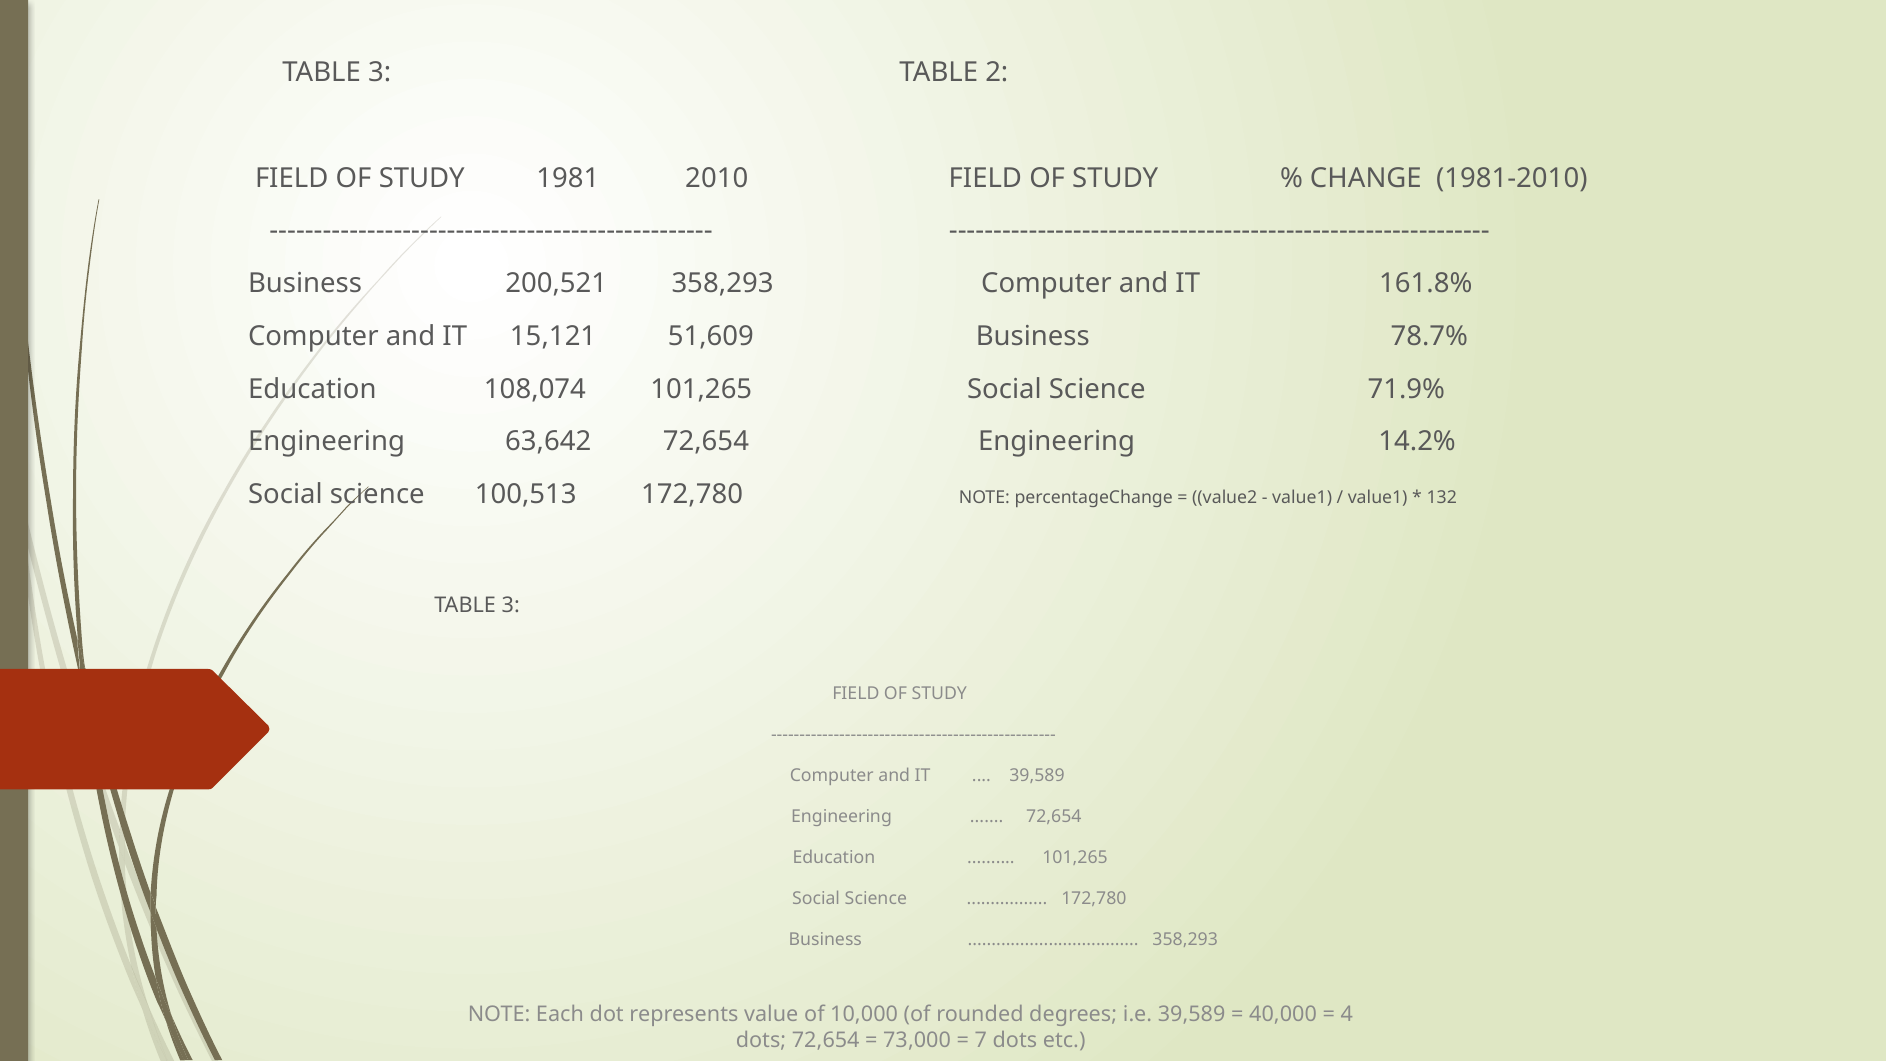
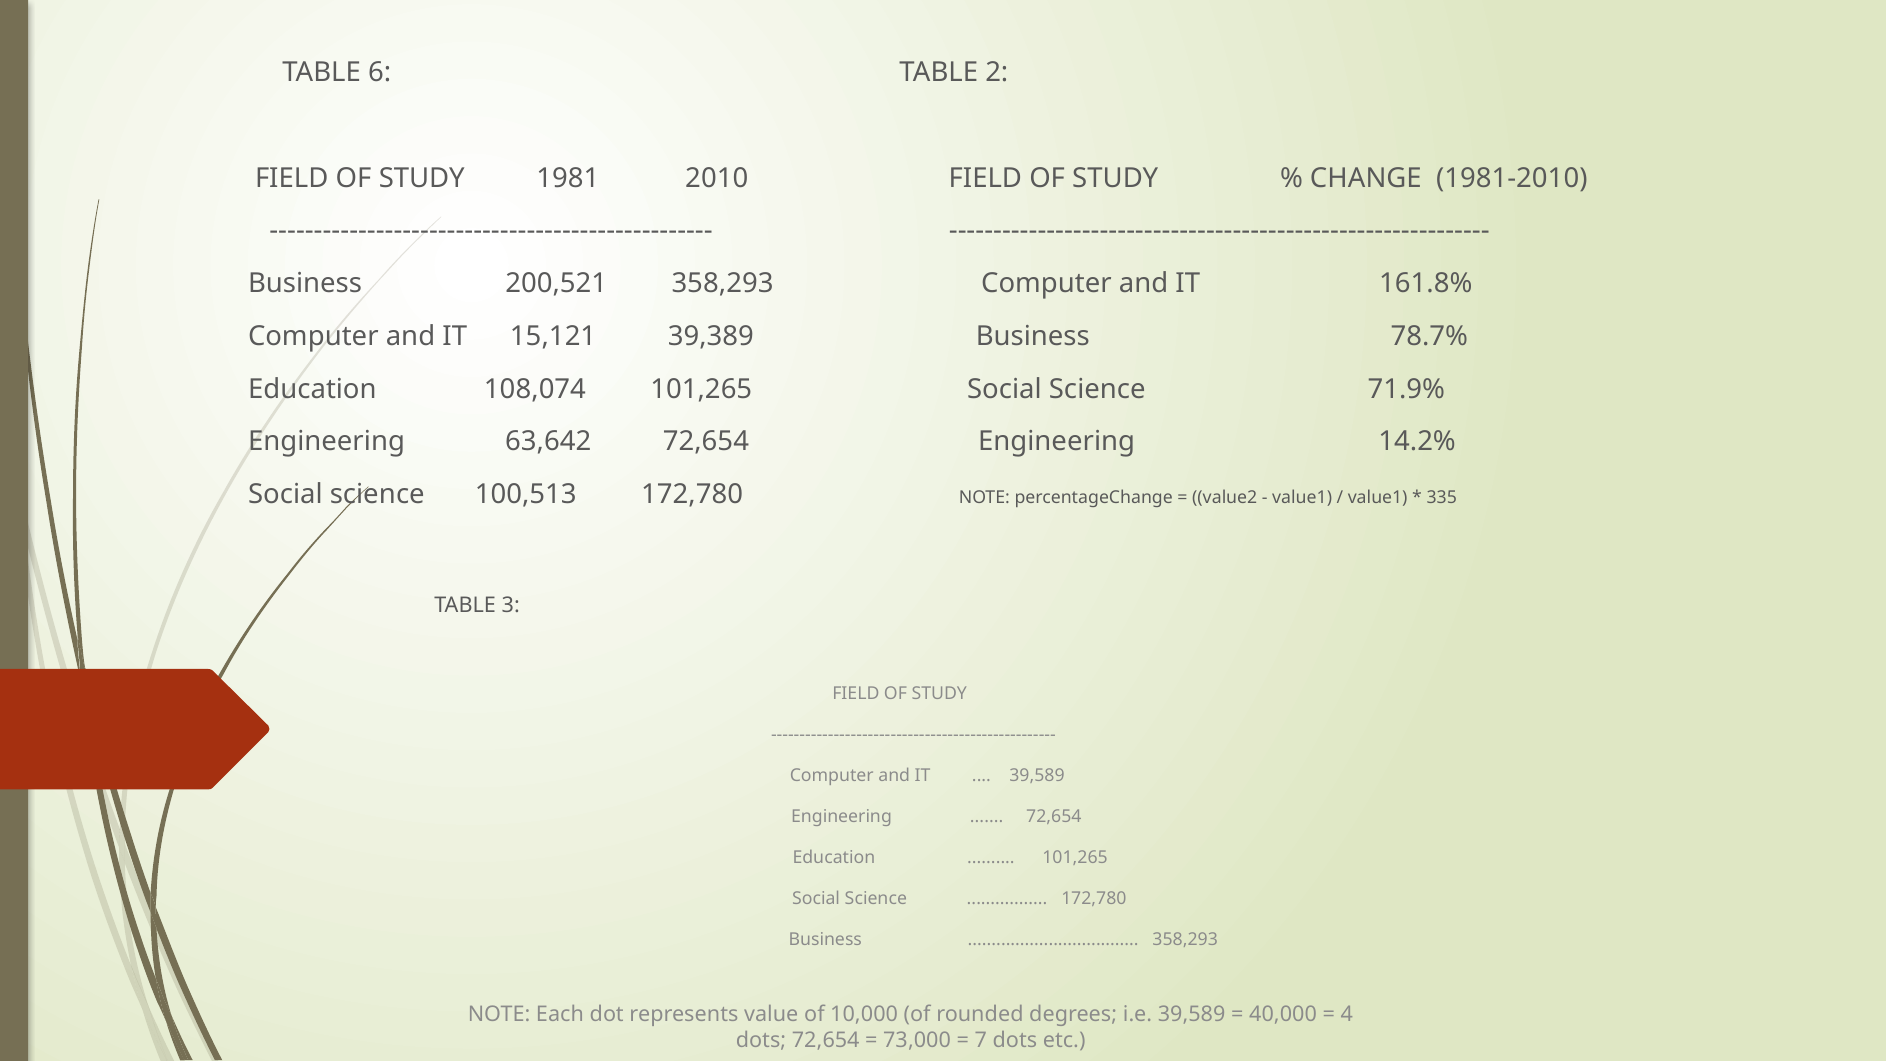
3 at (380, 73): 3 -> 6
51,609: 51,609 -> 39,389
132: 132 -> 335
